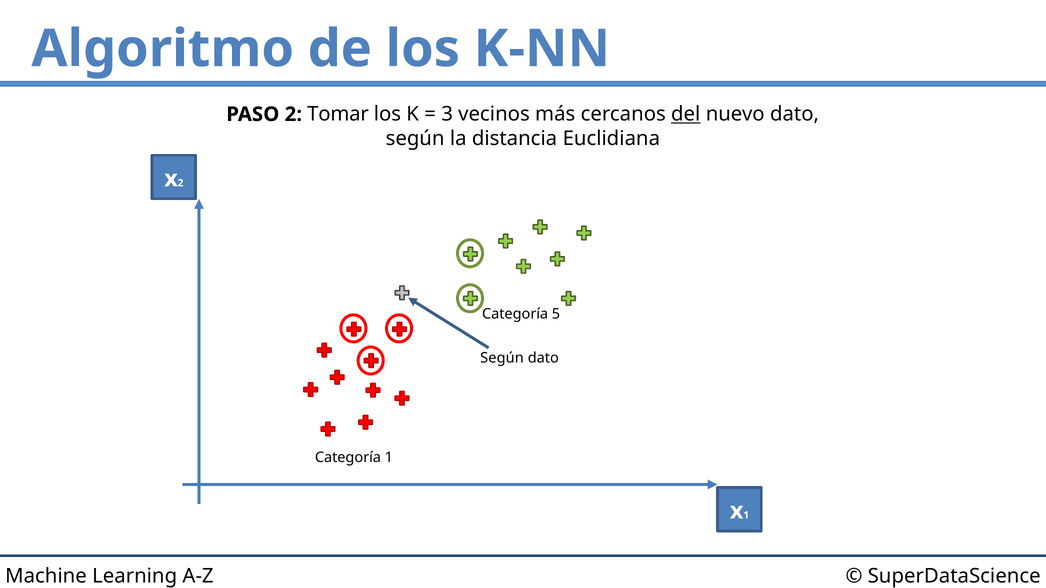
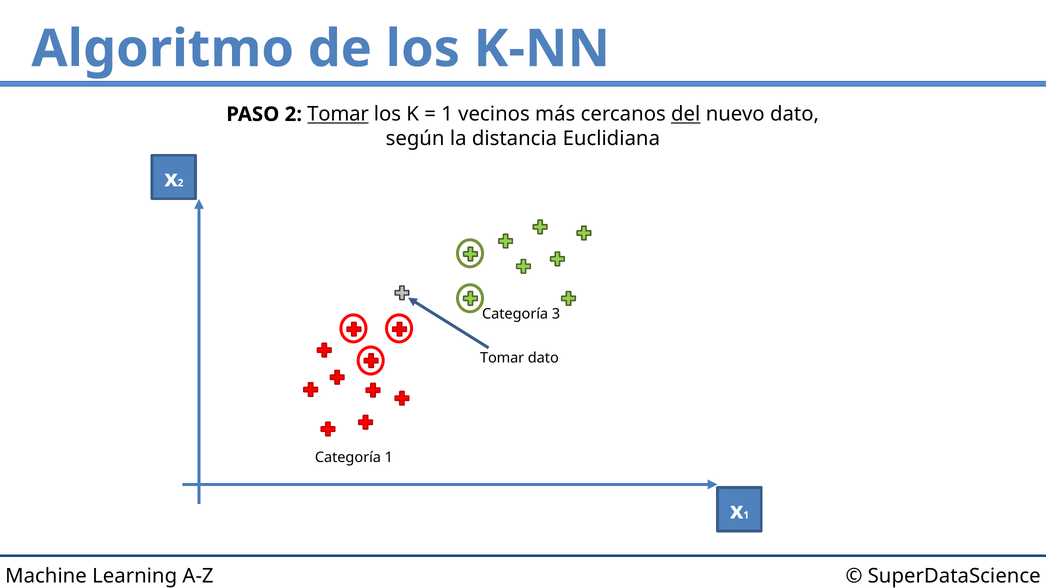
Tomar at (338, 114) underline: none -> present
3 at (447, 114): 3 -> 1
5: 5 -> 3
Según at (502, 358): Según -> Tomar
